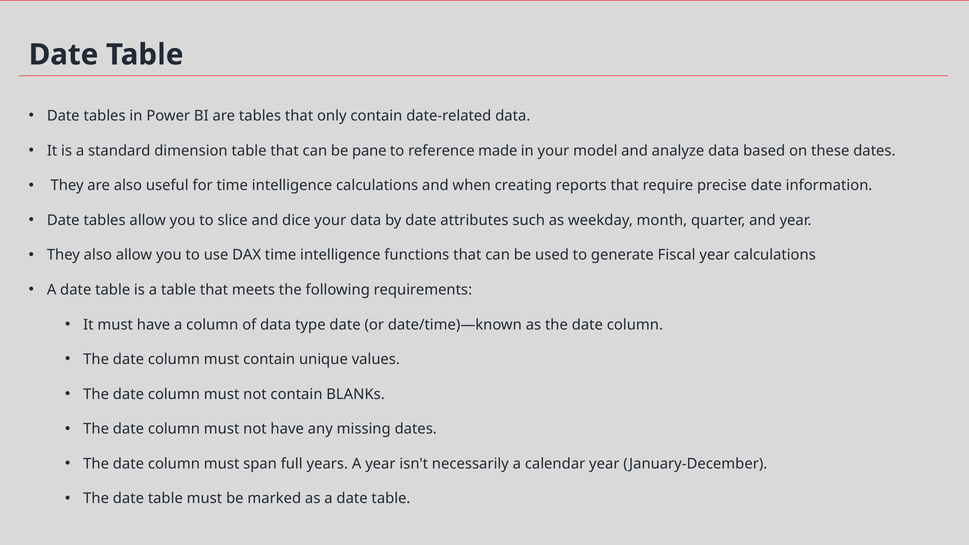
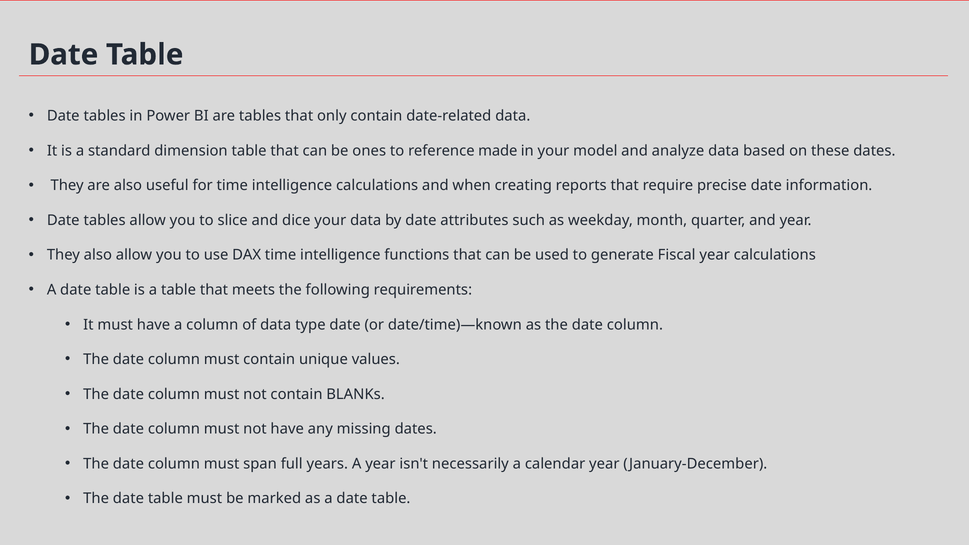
pane: pane -> ones
